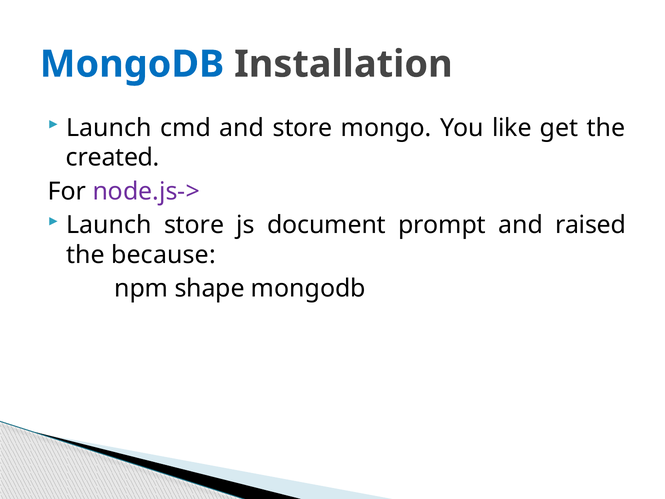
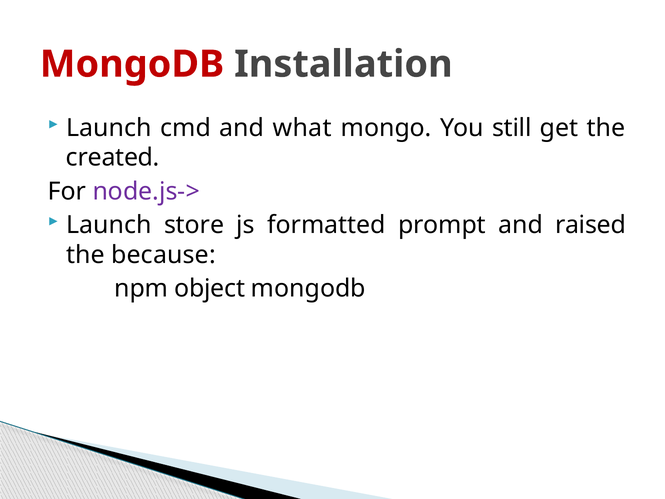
MongoDB at (132, 64) colour: blue -> red
and store: store -> what
like: like -> still
document: document -> formatted
shape: shape -> object
